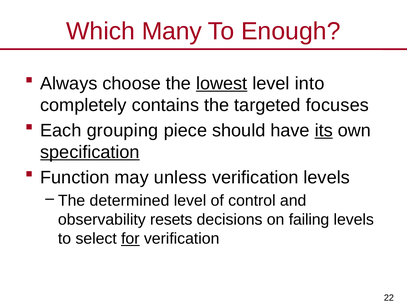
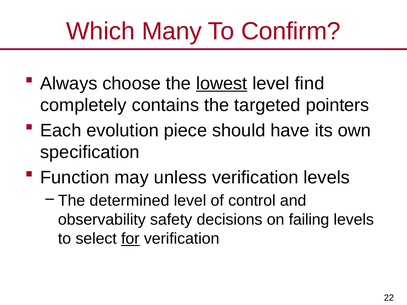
Enough: Enough -> Confirm
into: into -> find
focuses: focuses -> pointers
grouping: grouping -> evolution
its underline: present -> none
specification underline: present -> none
resets: resets -> safety
